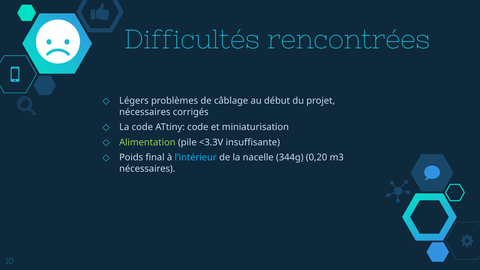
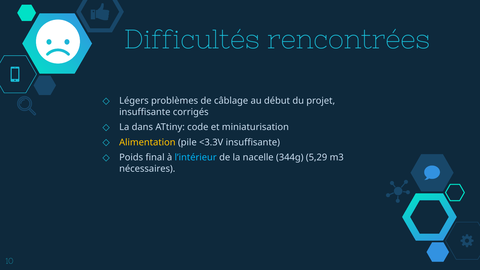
nécessaires at (145, 112): nécessaires -> insuffisante
La code: code -> dans
Alimentation colour: light green -> yellow
0,20: 0,20 -> 5,29
